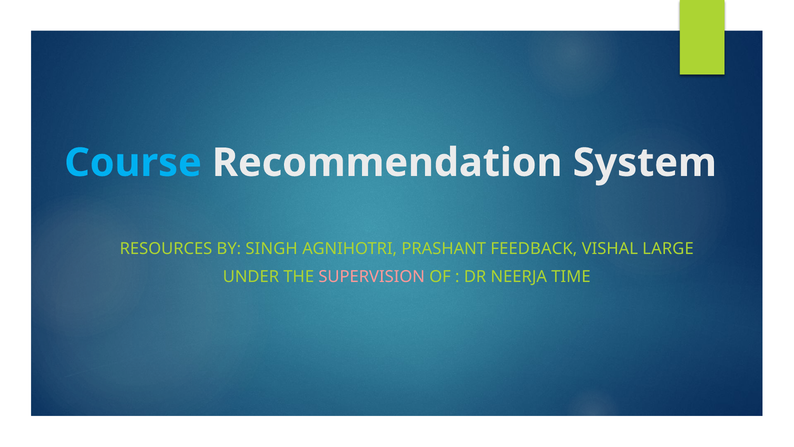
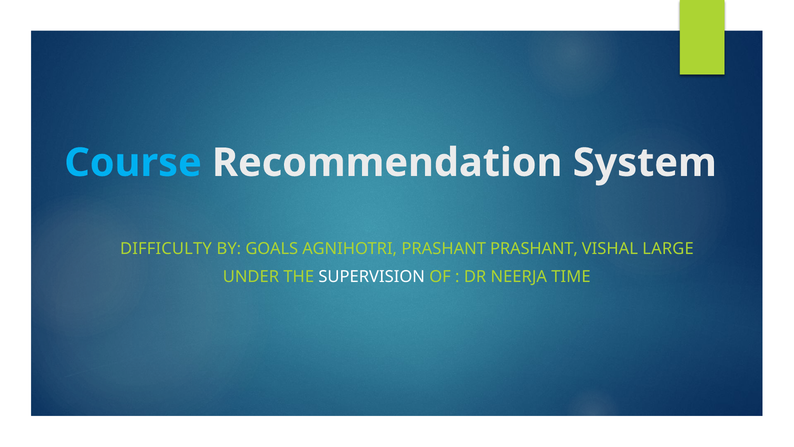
RESOURCES: RESOURCES -> DIFFICULTY
SINGH: SINGH -> GOALS
PRASHANT FEEDBACK: FEEDBACK -> PRASHANT
SUPERVISION colour: pink -> white
